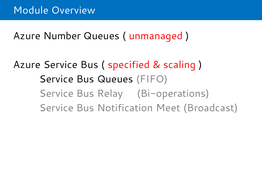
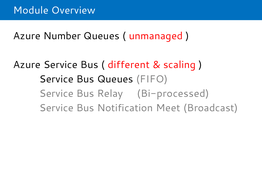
specified: specified -> different
Bi-operations: Bi-operations -> Bi-processed
